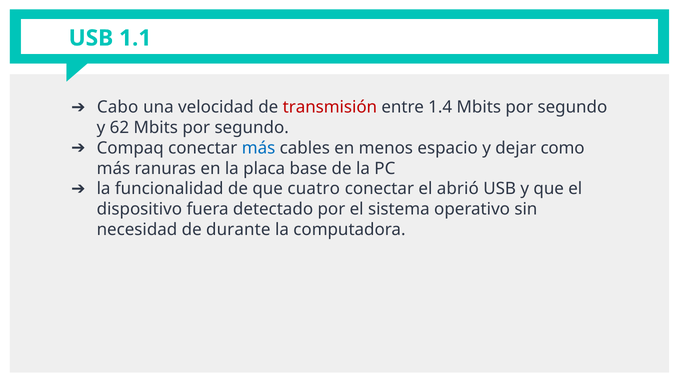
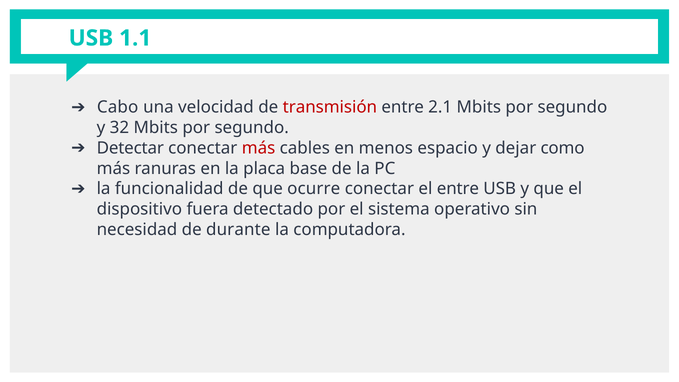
1.4: 1.4 -> 2.1
62: 62 -> 32
Compaq: Compaq -> Detectar
más at (259, 148) colour: blue -> red
cuatro: cuatro -> ocurre
el abrió: abrió -> entre
